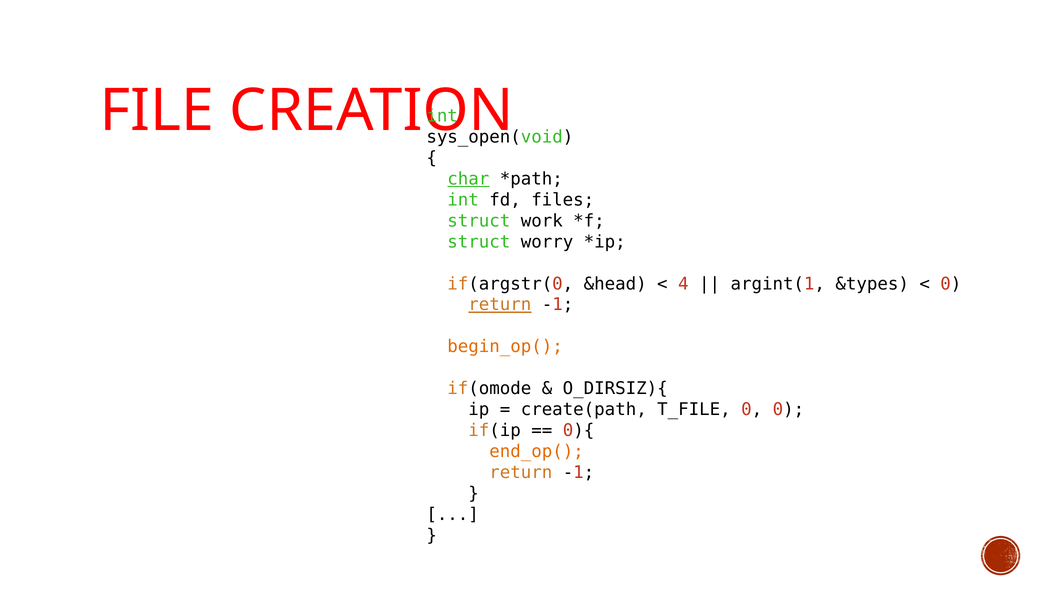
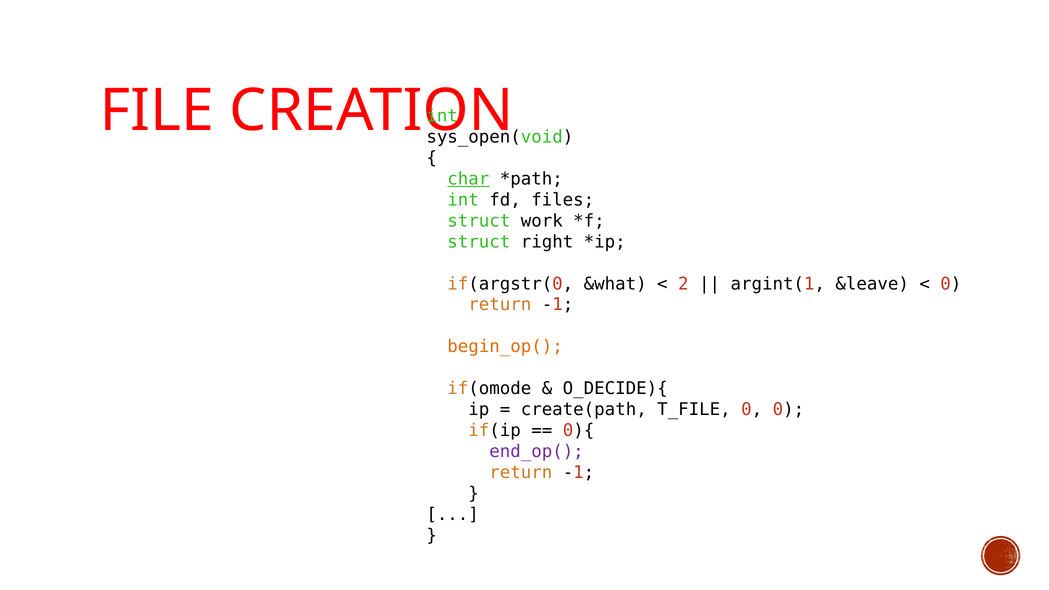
worry: worry -> right
&head: &head -> &what
4: 4 -> 2
&types: &types -> &leave
return at (500, 305) underline: present -> none
O_DIRSIZ){: O_DIRSIZ){ -> O_DECIDE){
end_op( colour: orange -> purple
